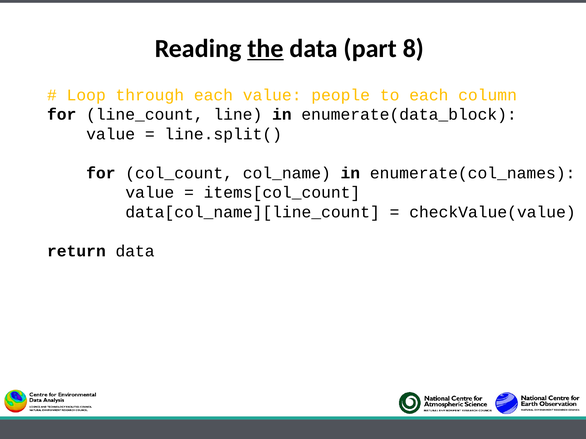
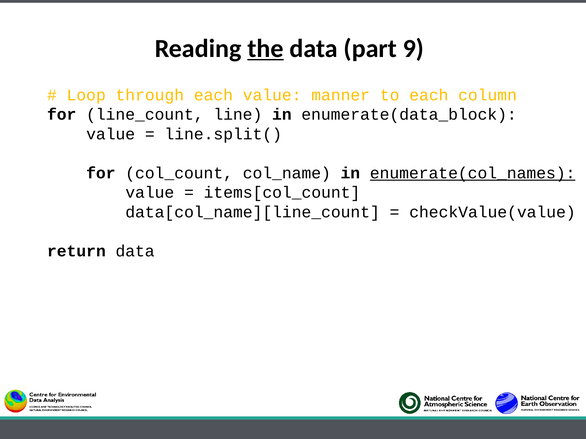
8: 8 -> 9
people: people -> manner
enumerate(col_names underline: none -> present
